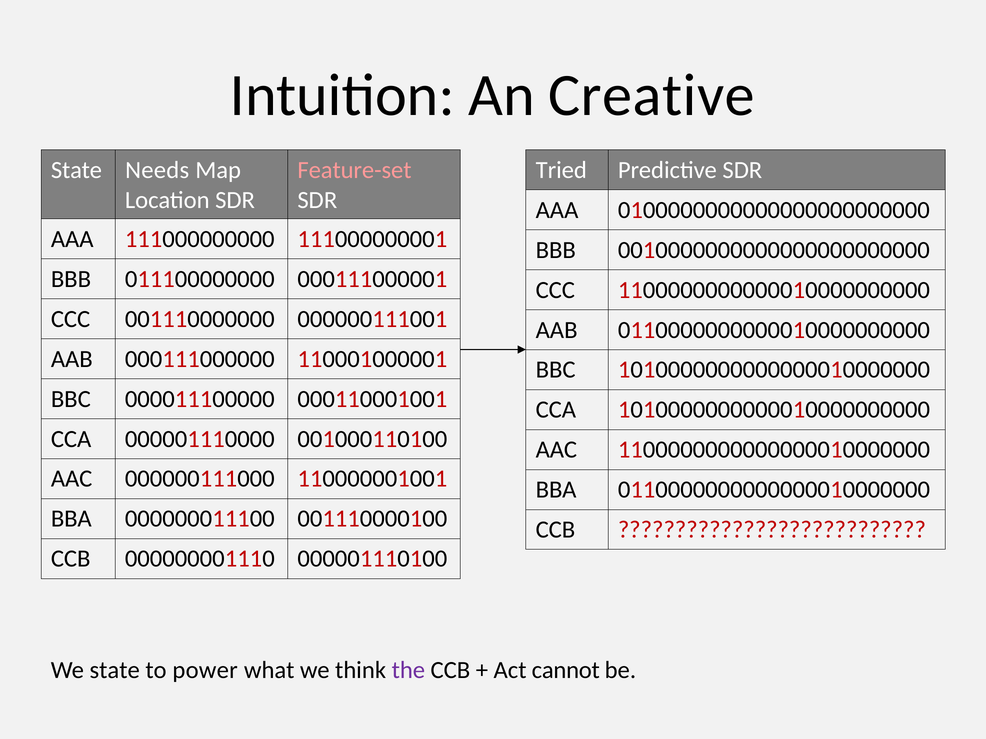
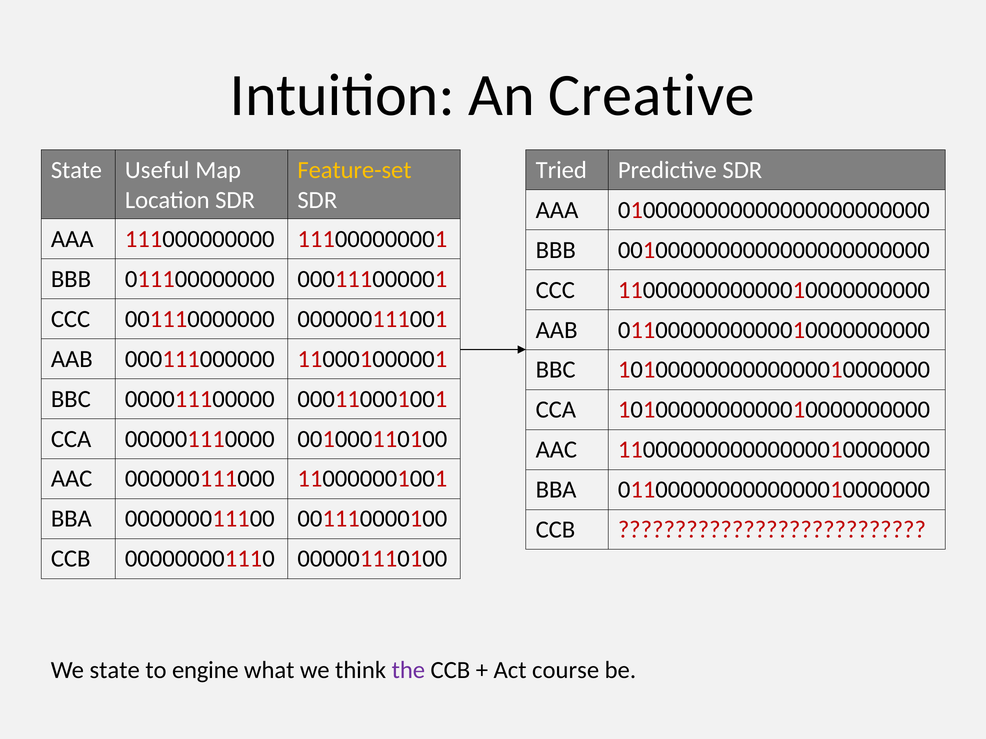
Needs: Needs -> Useful
Feature-set colour: pink -> yellow
power: power -> engine
cannot: cannot -> course
